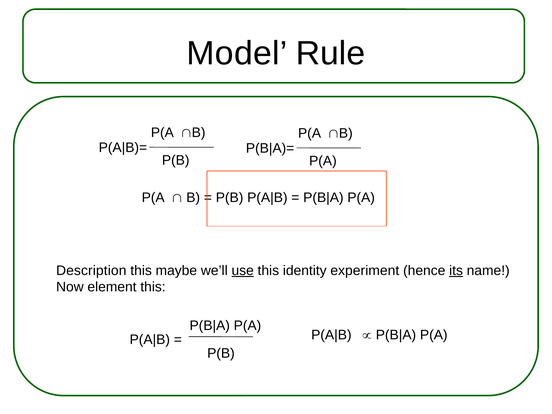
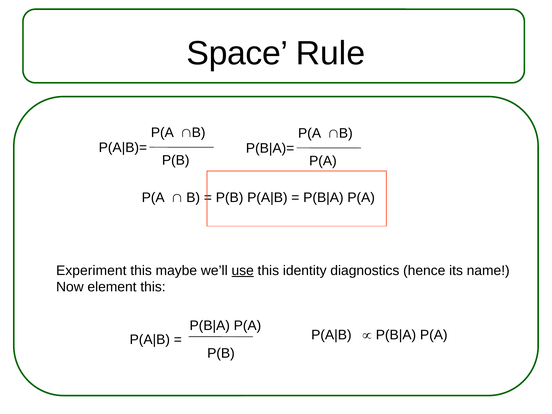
Model: Model -> Space
Description: Description -> Experiment
experiment: experiment -> diagnostics
its underline: present -> none
